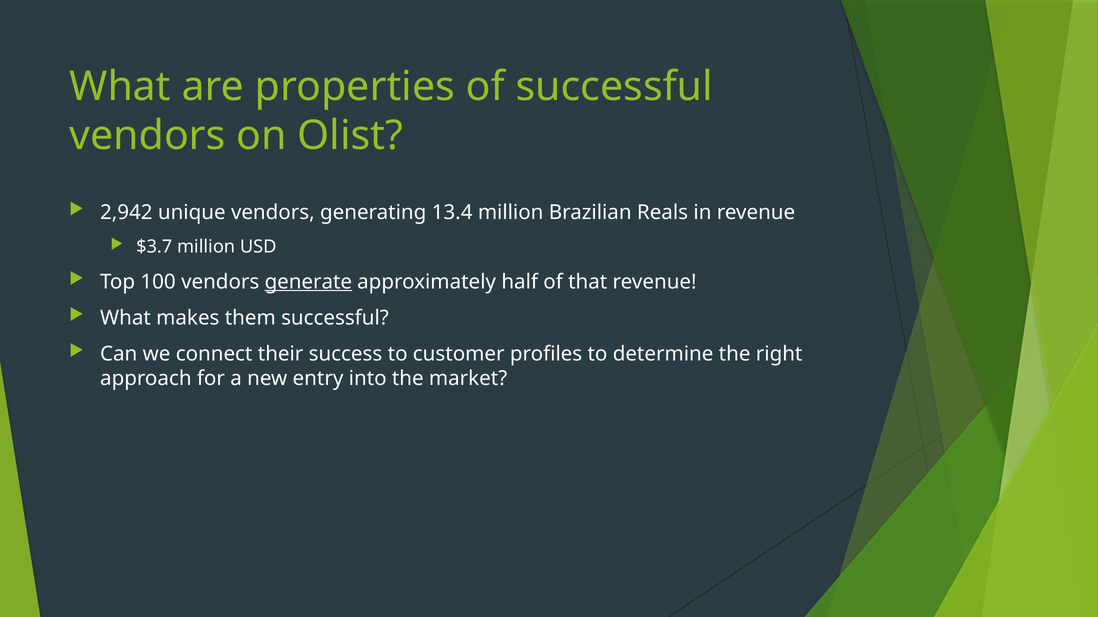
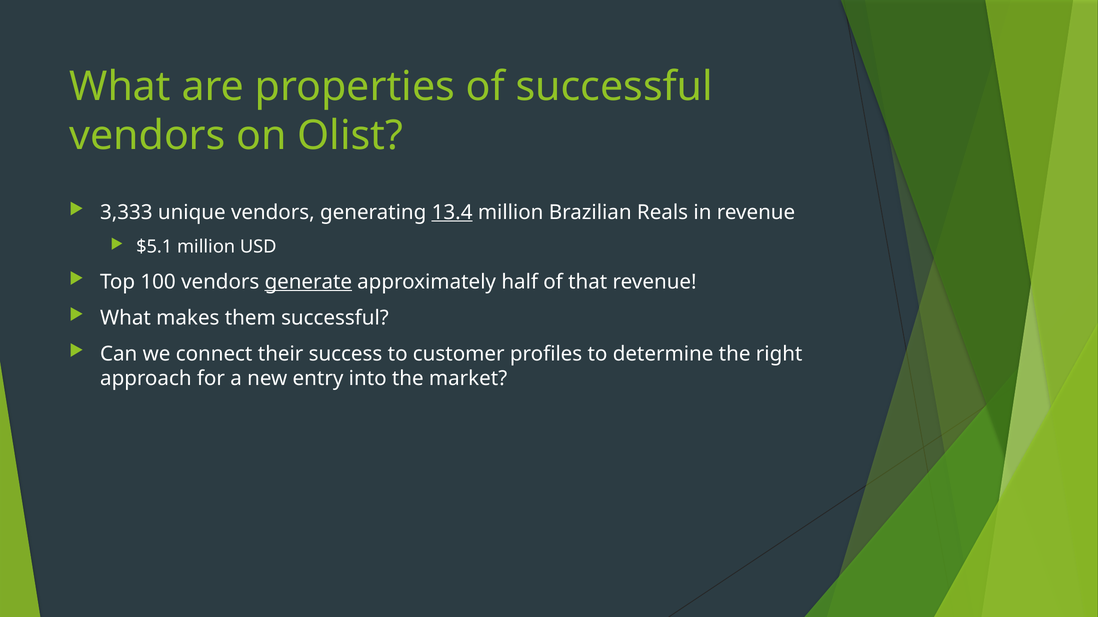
2,942: 2,942 -> 3,333
13.4 underline: none -> present
$3.7: $3.7 -> $5.1
